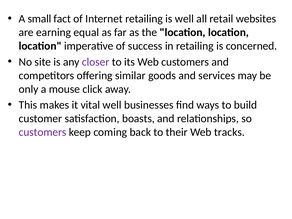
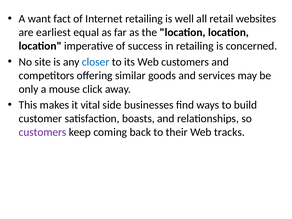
small: small -> want
earning: earning -> earliest
closer colour: purple -> blue
vital well: well -> side
